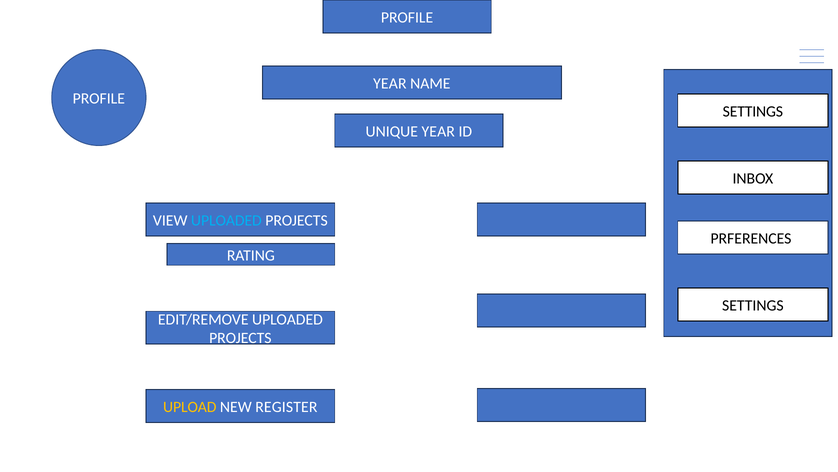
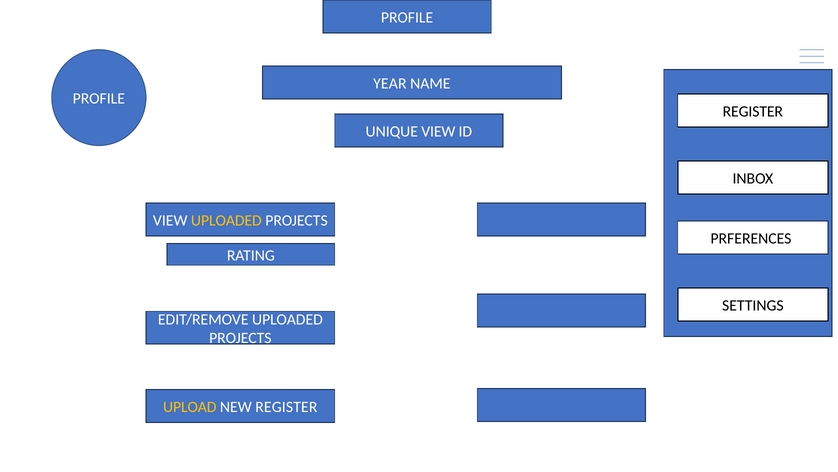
SETTINGS at (753, 111): SETTINGS -> REGISTER
UNIQUE YEAR: YEAR -> VIEW
UPLOADED at (226, 220) colour: light blue -> yellow
